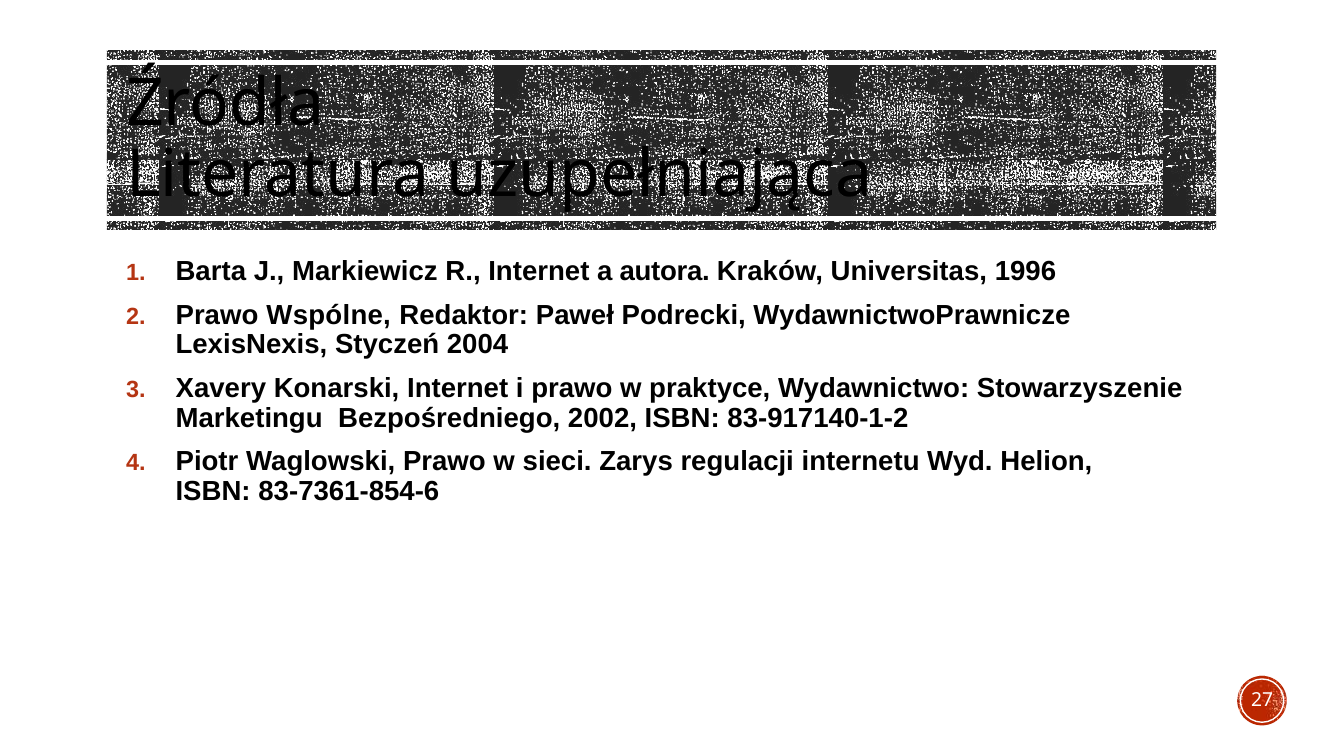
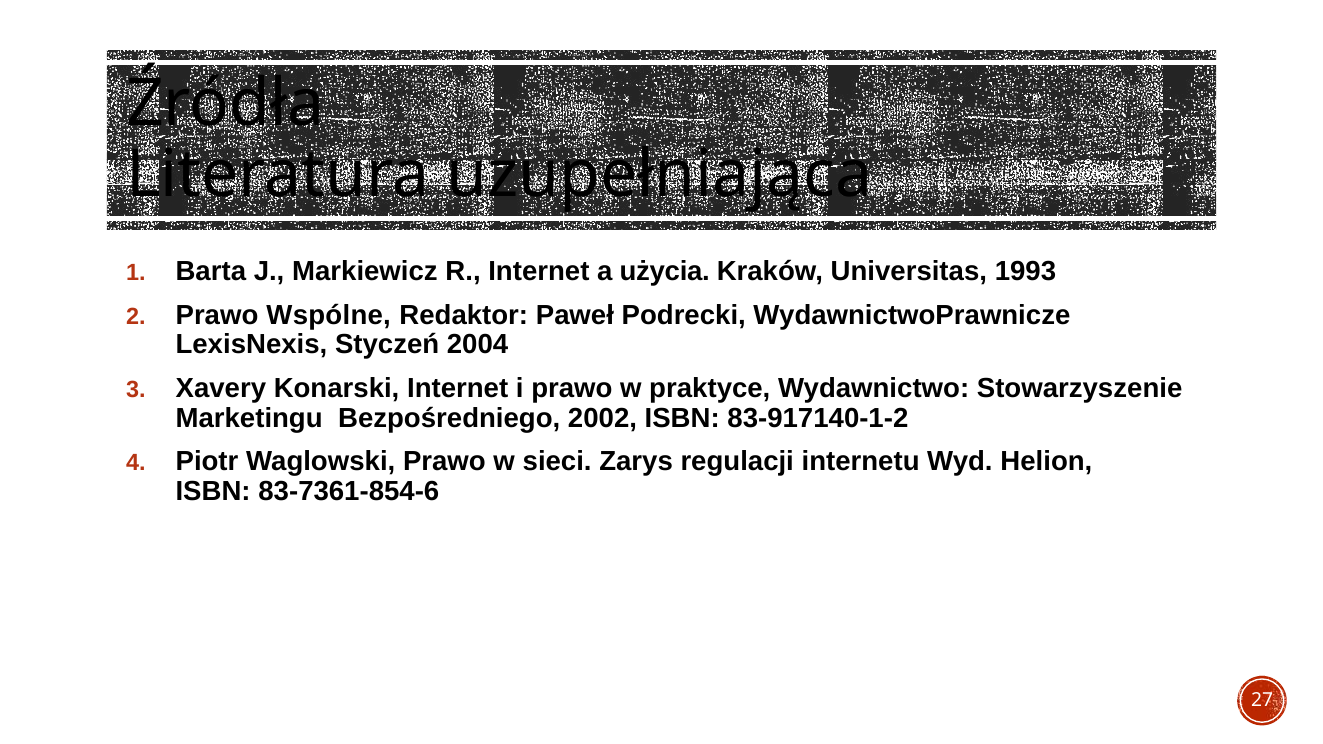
autora: autora -> użycia
1996: 1996 -> 1993
